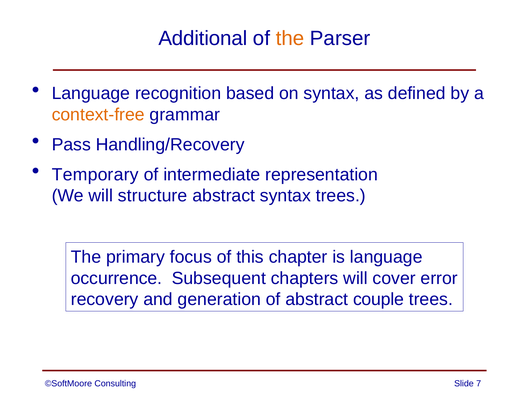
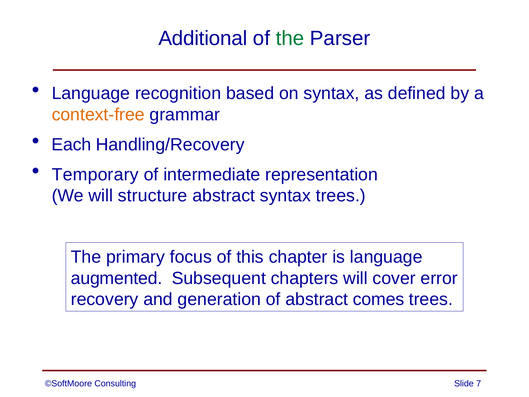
the at (290, 38) colour: orange -> green
Pass: Pass -> Each
occurrence: occurrence -> augmented
couple: couple -> comes
